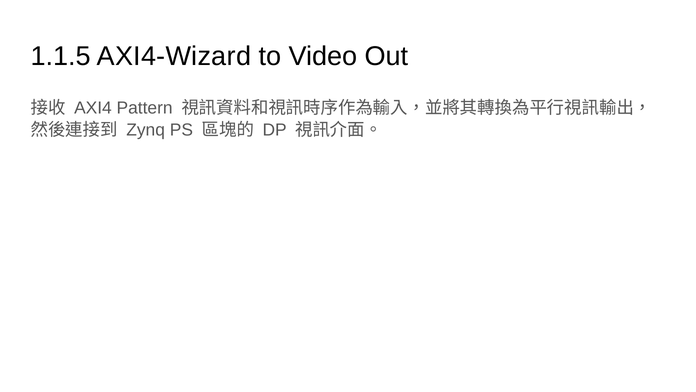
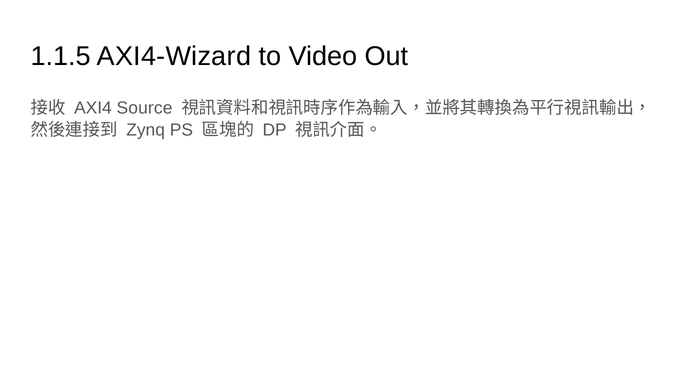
Pattern: Pattern -> Source
